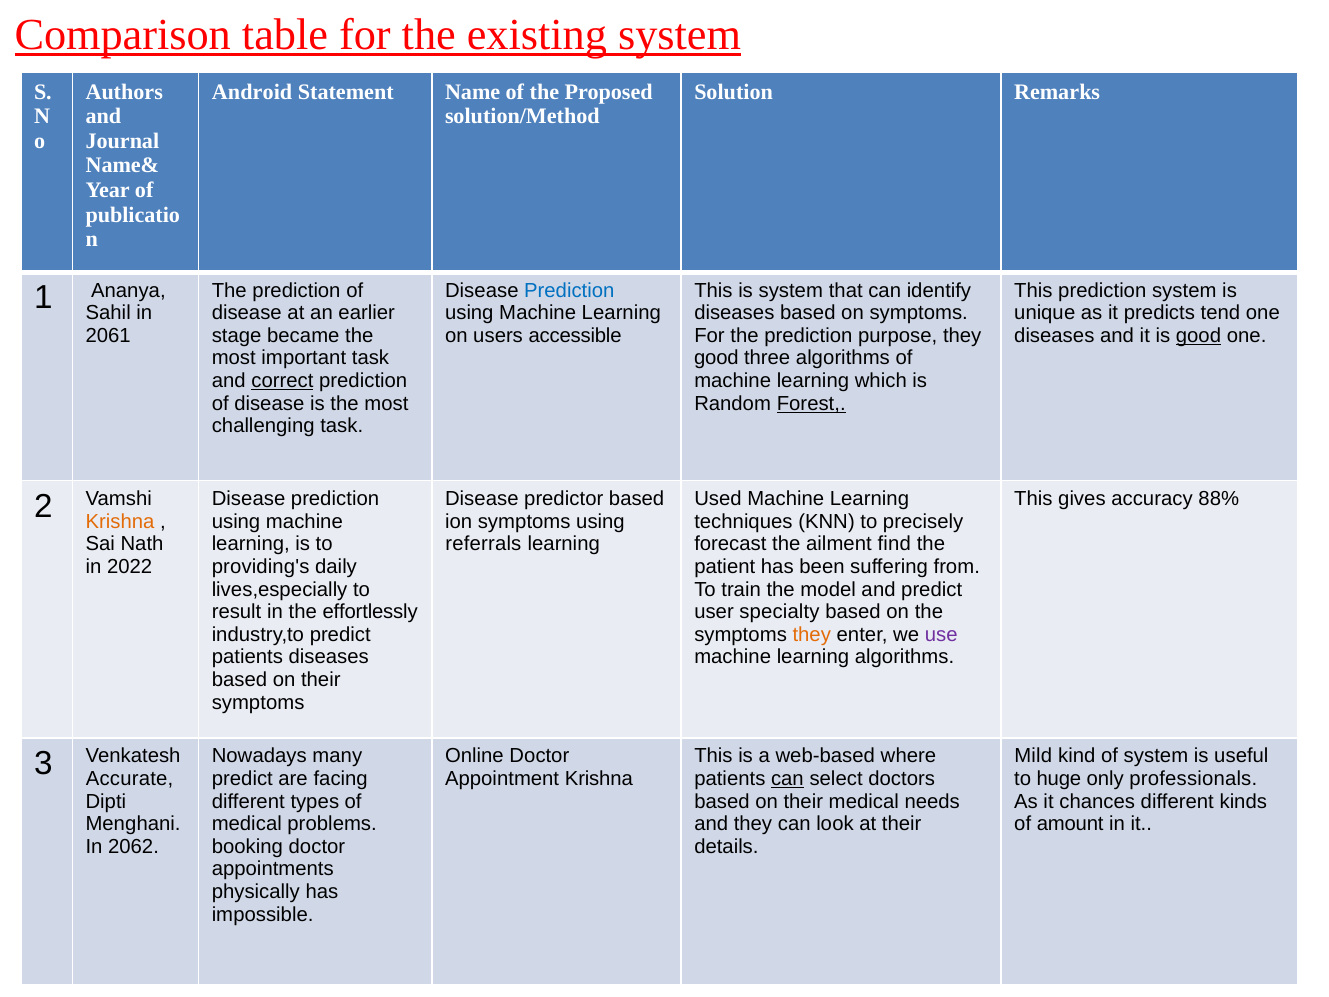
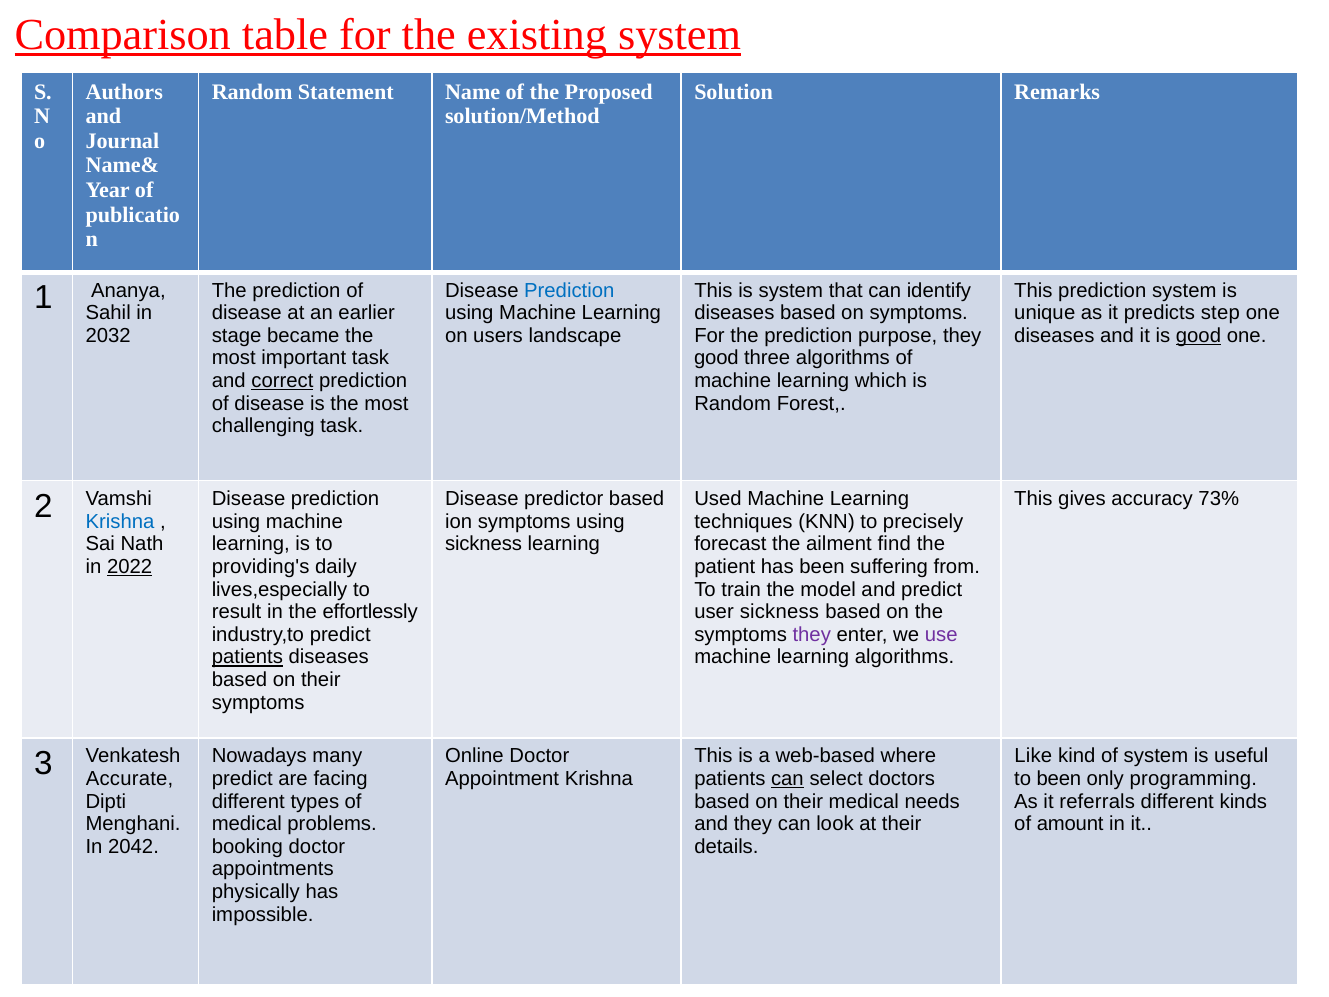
Android at (252, 92): Android -> Random
tend: tend -> step
2061: 2061 -> 2032
accessible: accessible -> landscape
Forest underline: present -> none
88%: 88% -> 73%
Krishna at (120, 521) colour: orange -> blue
referrals at (483, 544): referrals -> sickness
2022 underline: none -> present
user specialty: specialty -> sickness
they at (812, 634) colour: orange -> purple
patients at (247, 657) underline: none -> present
Mild: Mild -> Like
to huge: huge -> been
professionals: professionals -> programming
chances: chances -> referrals
2062: 2062 -> 2042
